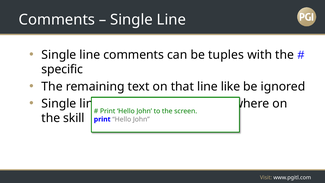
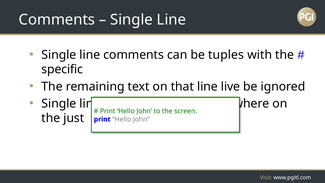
line like: like -> live
skill: skill -> just
